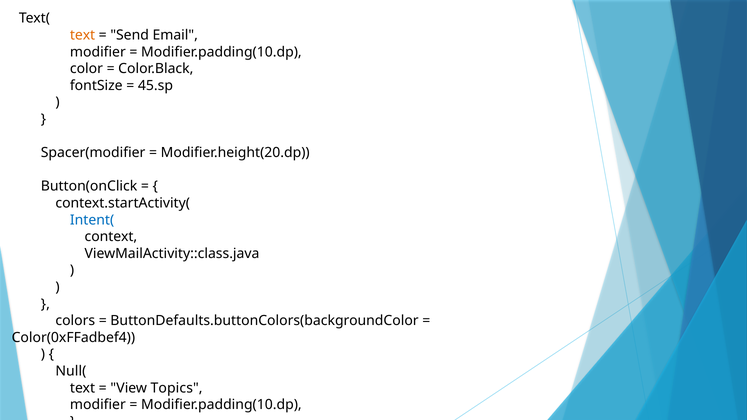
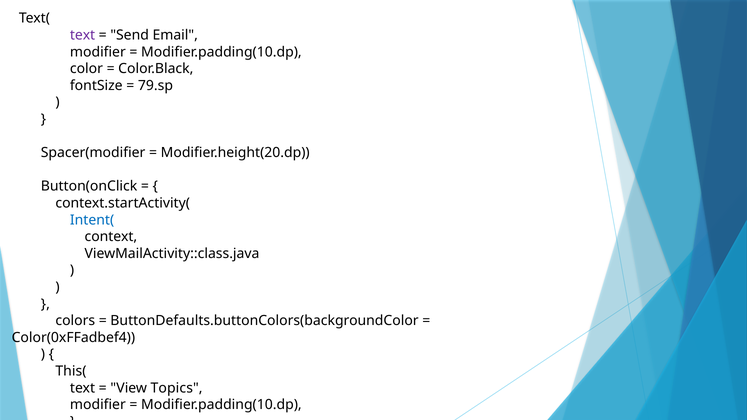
text at (83, 35) colour: orange -> purple
45.sp: 45.sp -> 79.sp
Null(: Null( -> This(
